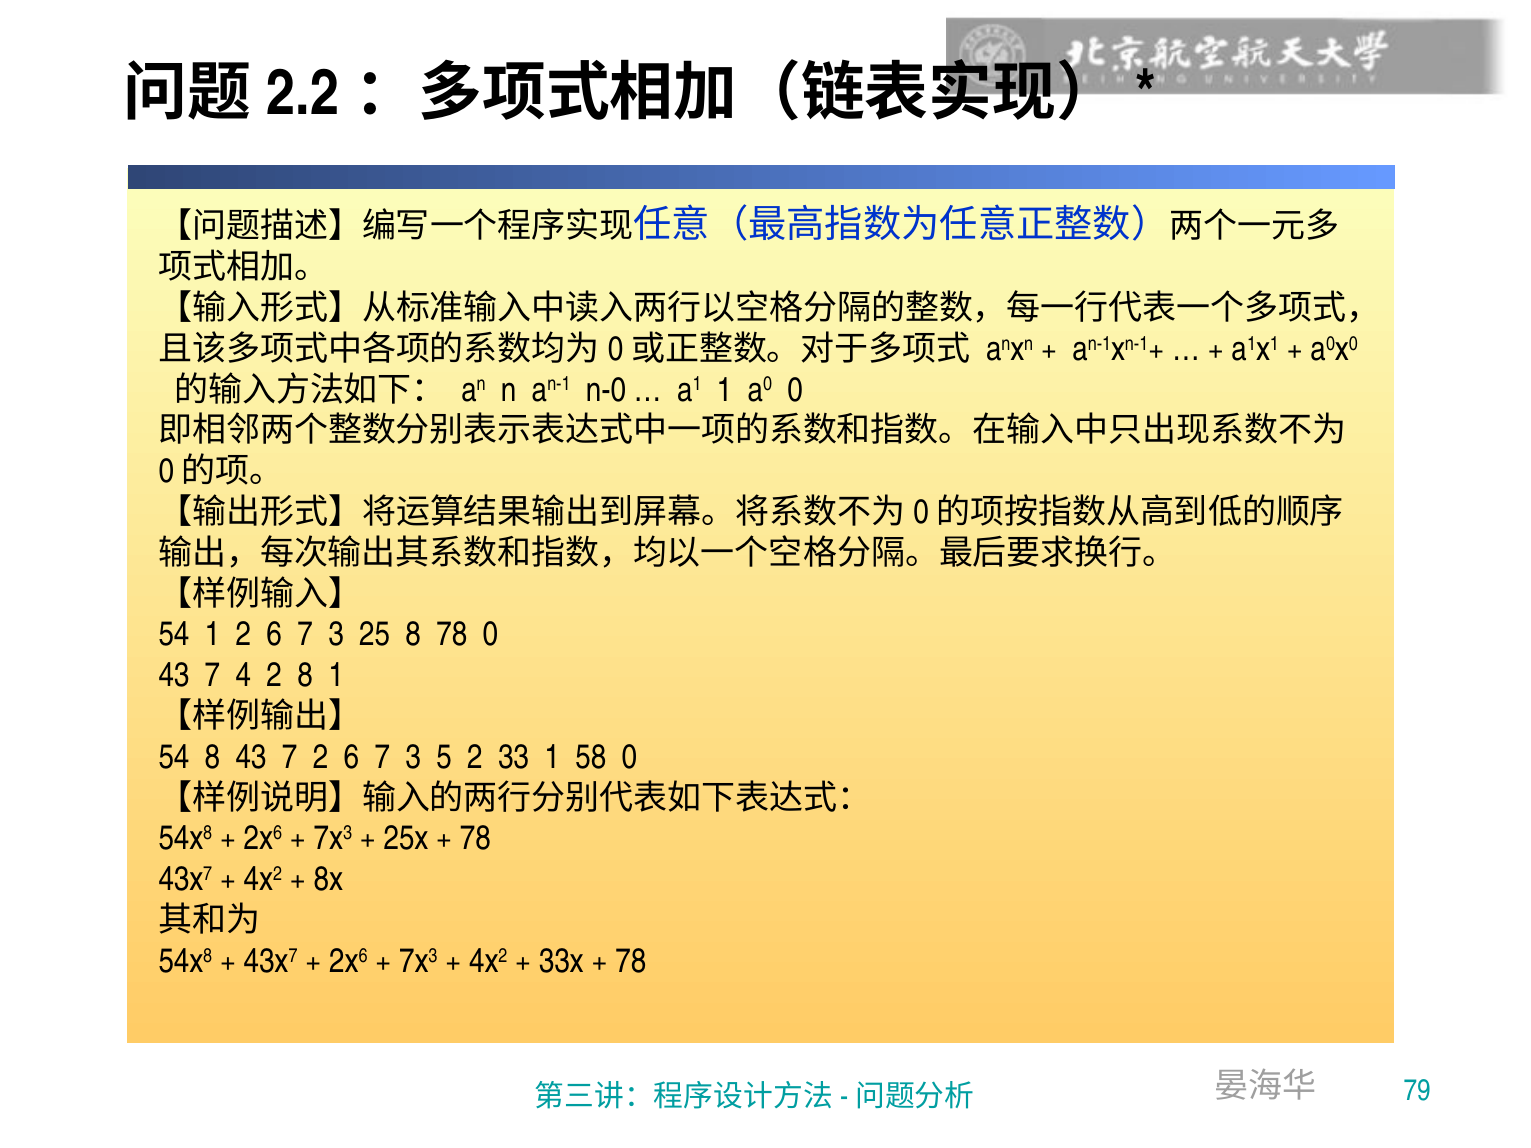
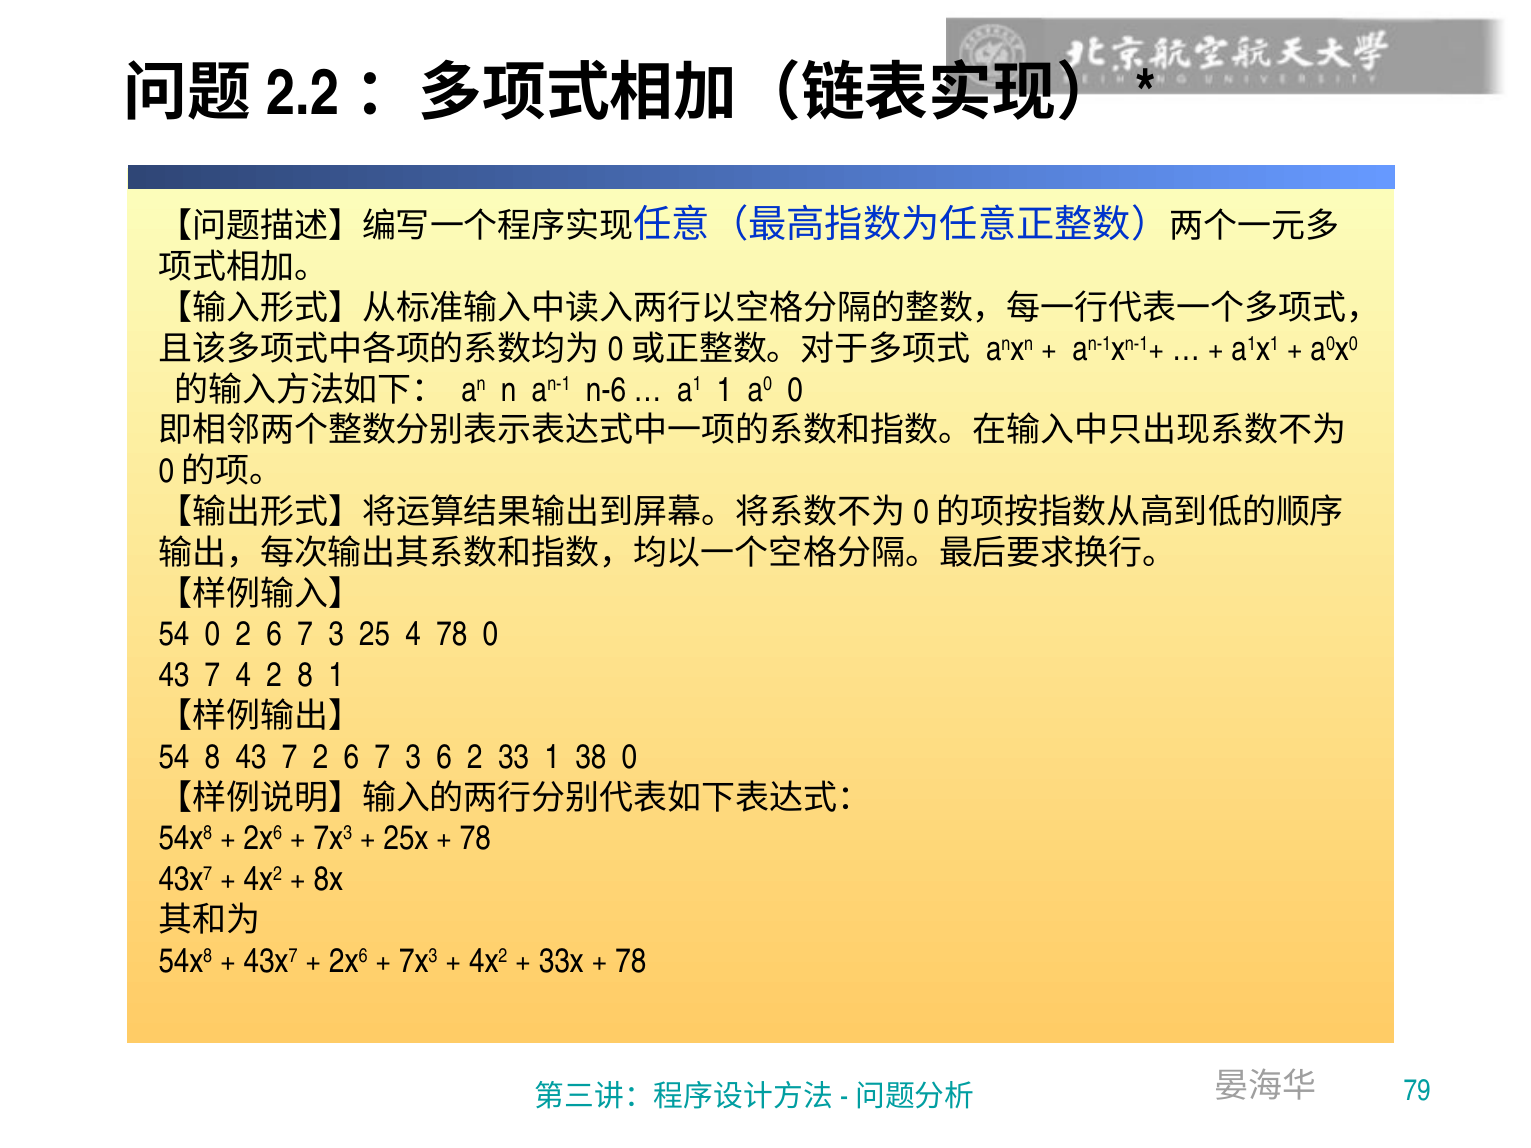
n-0: n-0 -> n-6
54 1: 1 -> 0
25 8: 8 -> 4
3 5: 5 -> 6
58: 58 -> 38
